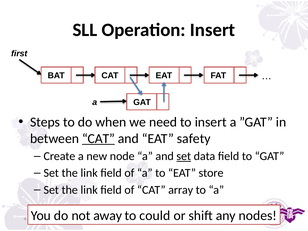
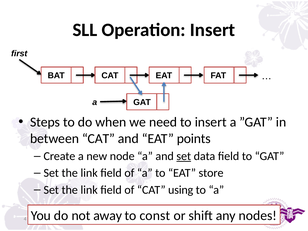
CAT at (99, 139) underline: present -> none
safety: safety -> points
array: array -> using
could: could -> const
